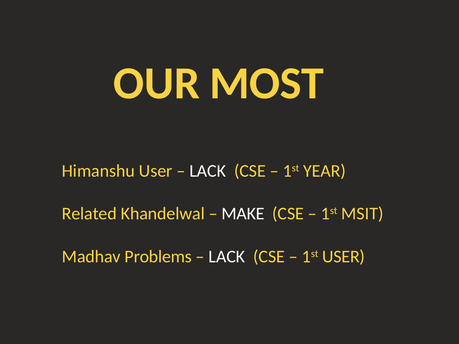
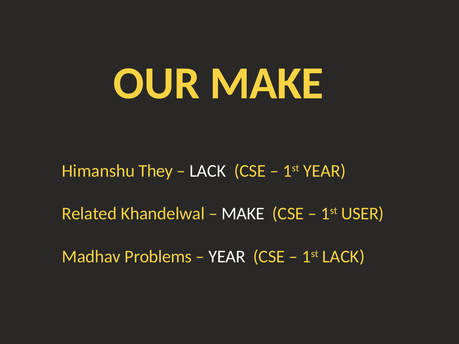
OUR MOST: MOST -> MAKE
Himanshu User: User -> They
MSIT: MSIT -> USER
LACK at (227, 257): LACK -> YEAR
1st USER: USER -> LACK
